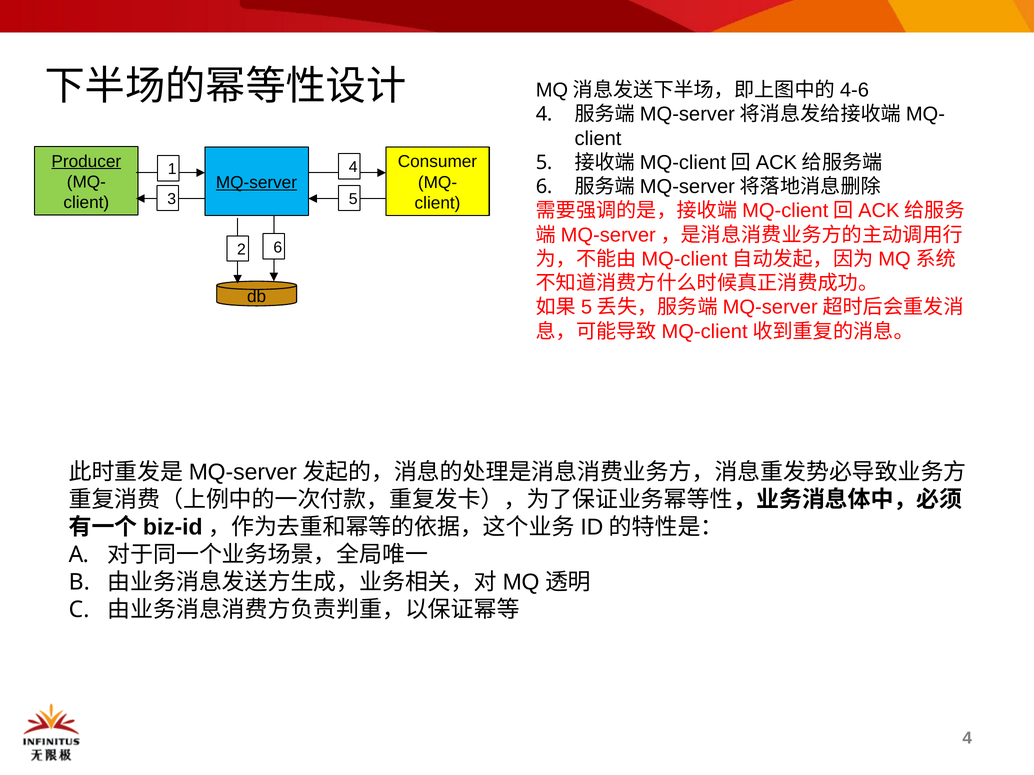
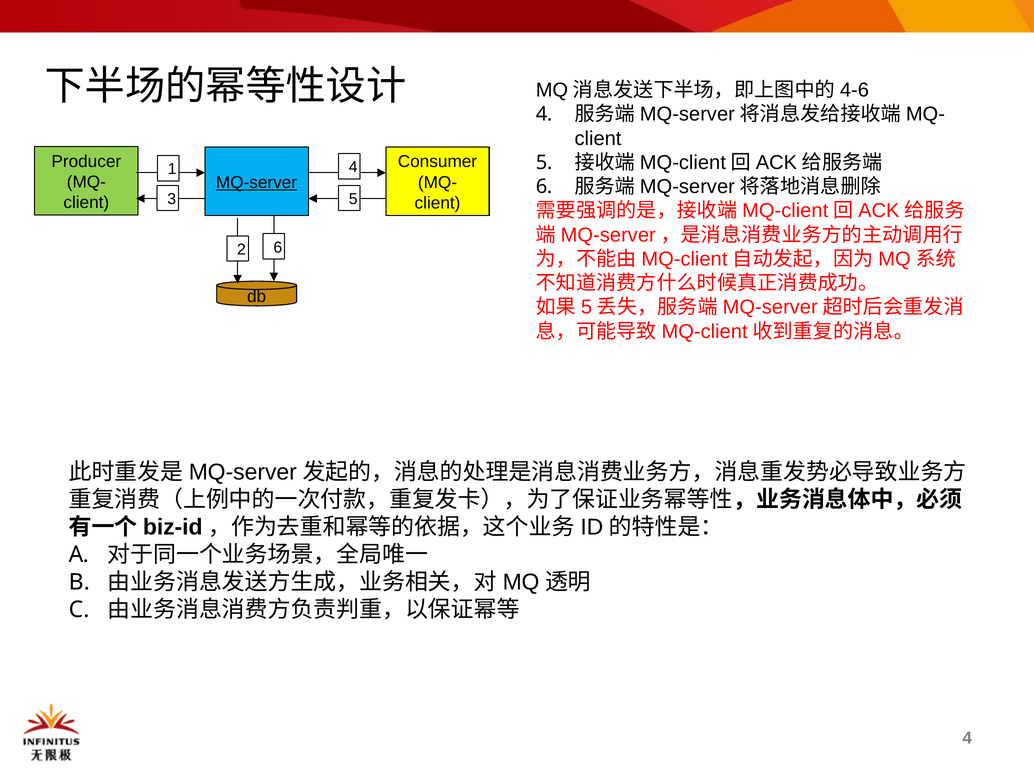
Producer underline: present -> none
